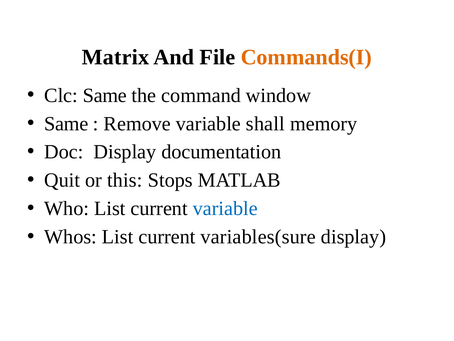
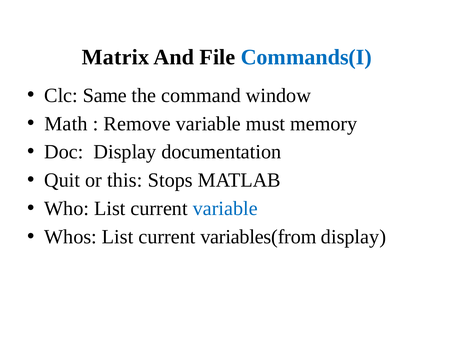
Commands(I colour: orange -> blue
Same at (66, 123): Same -> Math
shall: shall -> must
variables(sure: variables(sure -> variables(from
